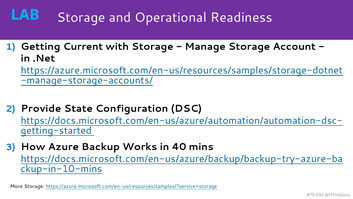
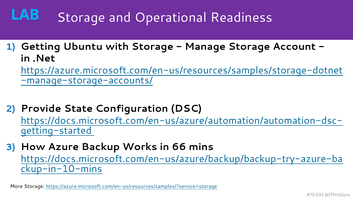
Current: Current -> Ubuntu
40: 40 -> 66
